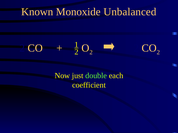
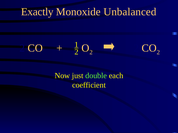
Known: Known -> Exactly
